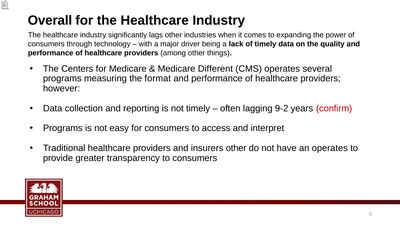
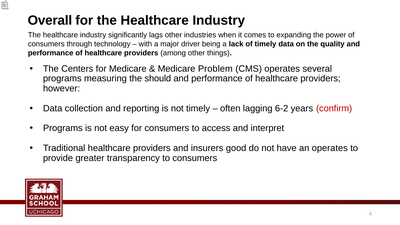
Different: Different -> Problem
format: format -> should
9-2: 9-2 -> 6-2
insurers other: other -> good
